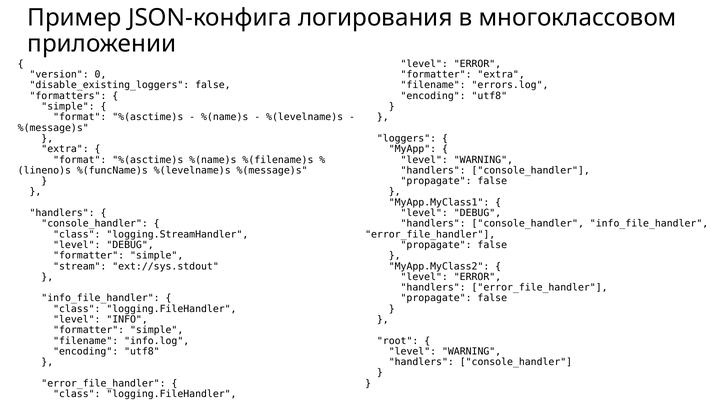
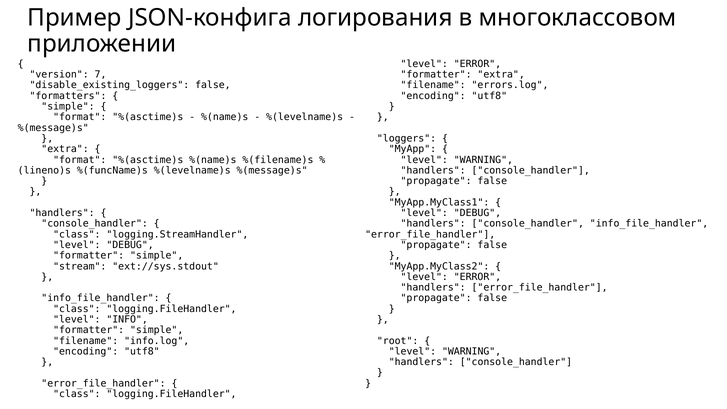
0: 0 -> 7
